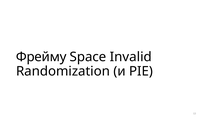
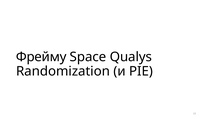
Invalid: Invalid -> Qualys
